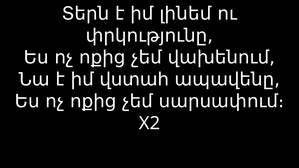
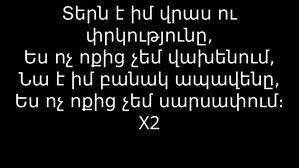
լինեմ: լինեմ -> վրաս
վստահ: վստահ -> բանակ
